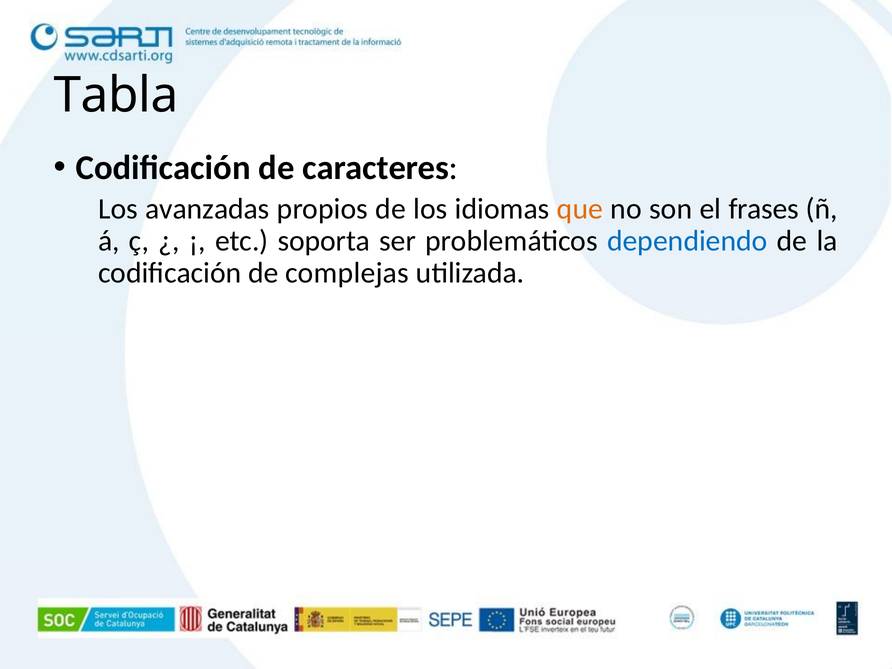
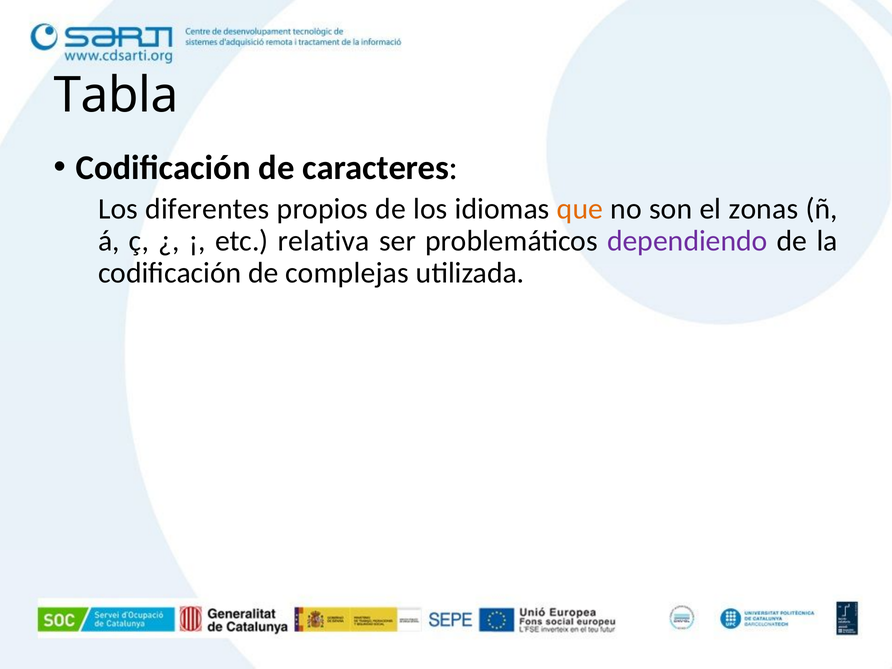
avanzadas: avanzadas -> diferentes
frases: frases -> zonas
soporta: soporta -> relativa
dependiendo colour: blue -> purple
